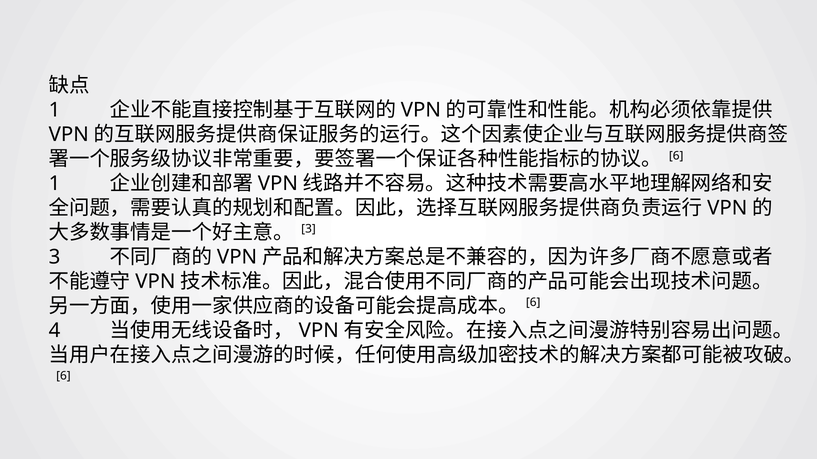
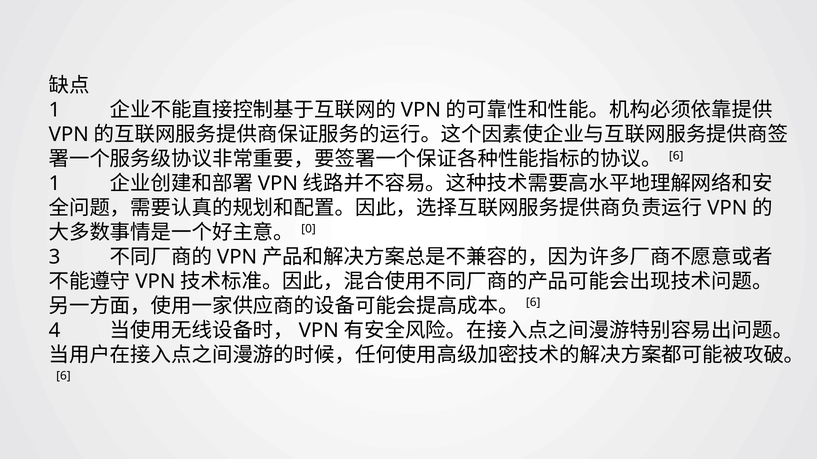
3 at (309, 229): 3 -> 0
